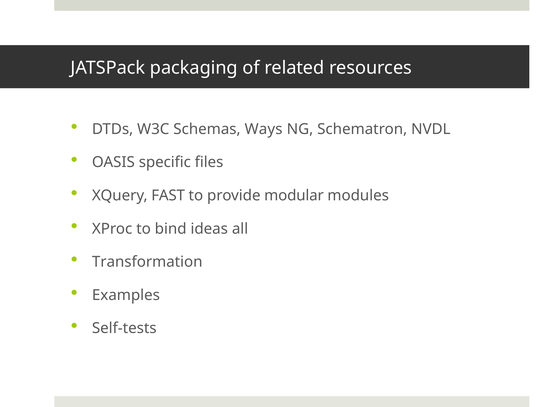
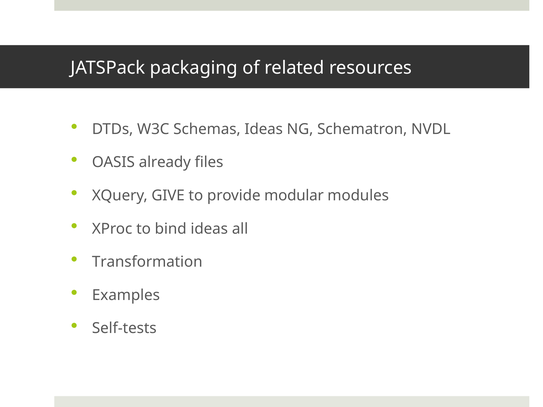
Schemas Ways: Ways -> Ideas
specific: specific -> already
FAST: FAST -> GIVE
